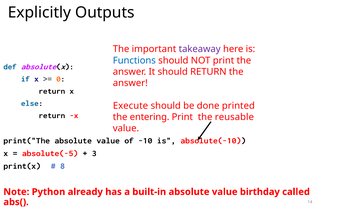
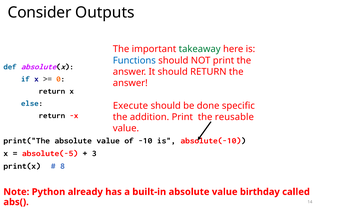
Explicitly: Explicitly -> Consider
takeaway colour: purple -> green
printed: printed -> specific
entering: entering -> addition
